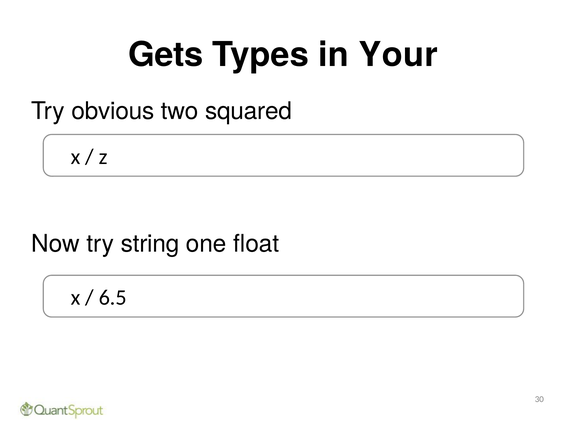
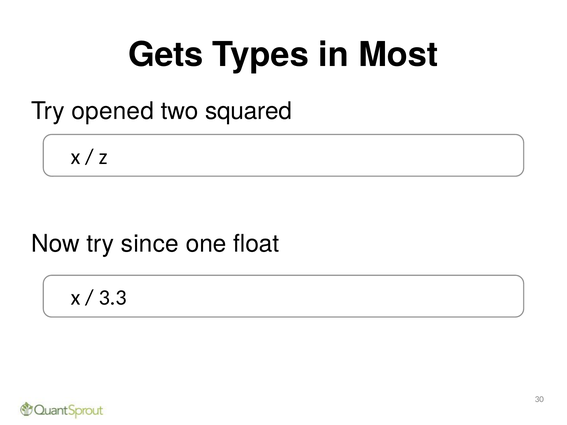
Your: Your -> Most
obvious: obvious -> opened
string: string -> since
6.5: 6.5 -> 3.3
